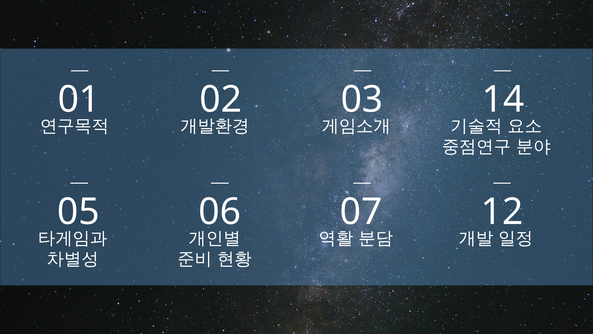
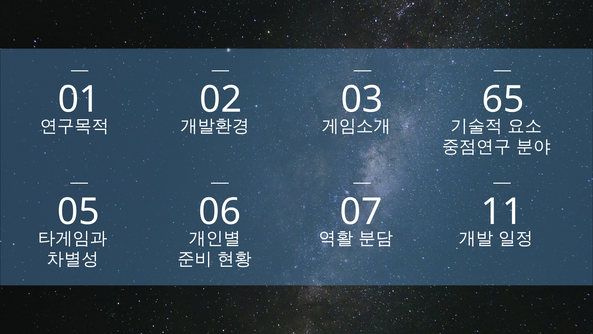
14: 14 -> 65
12: 12 -> 11
